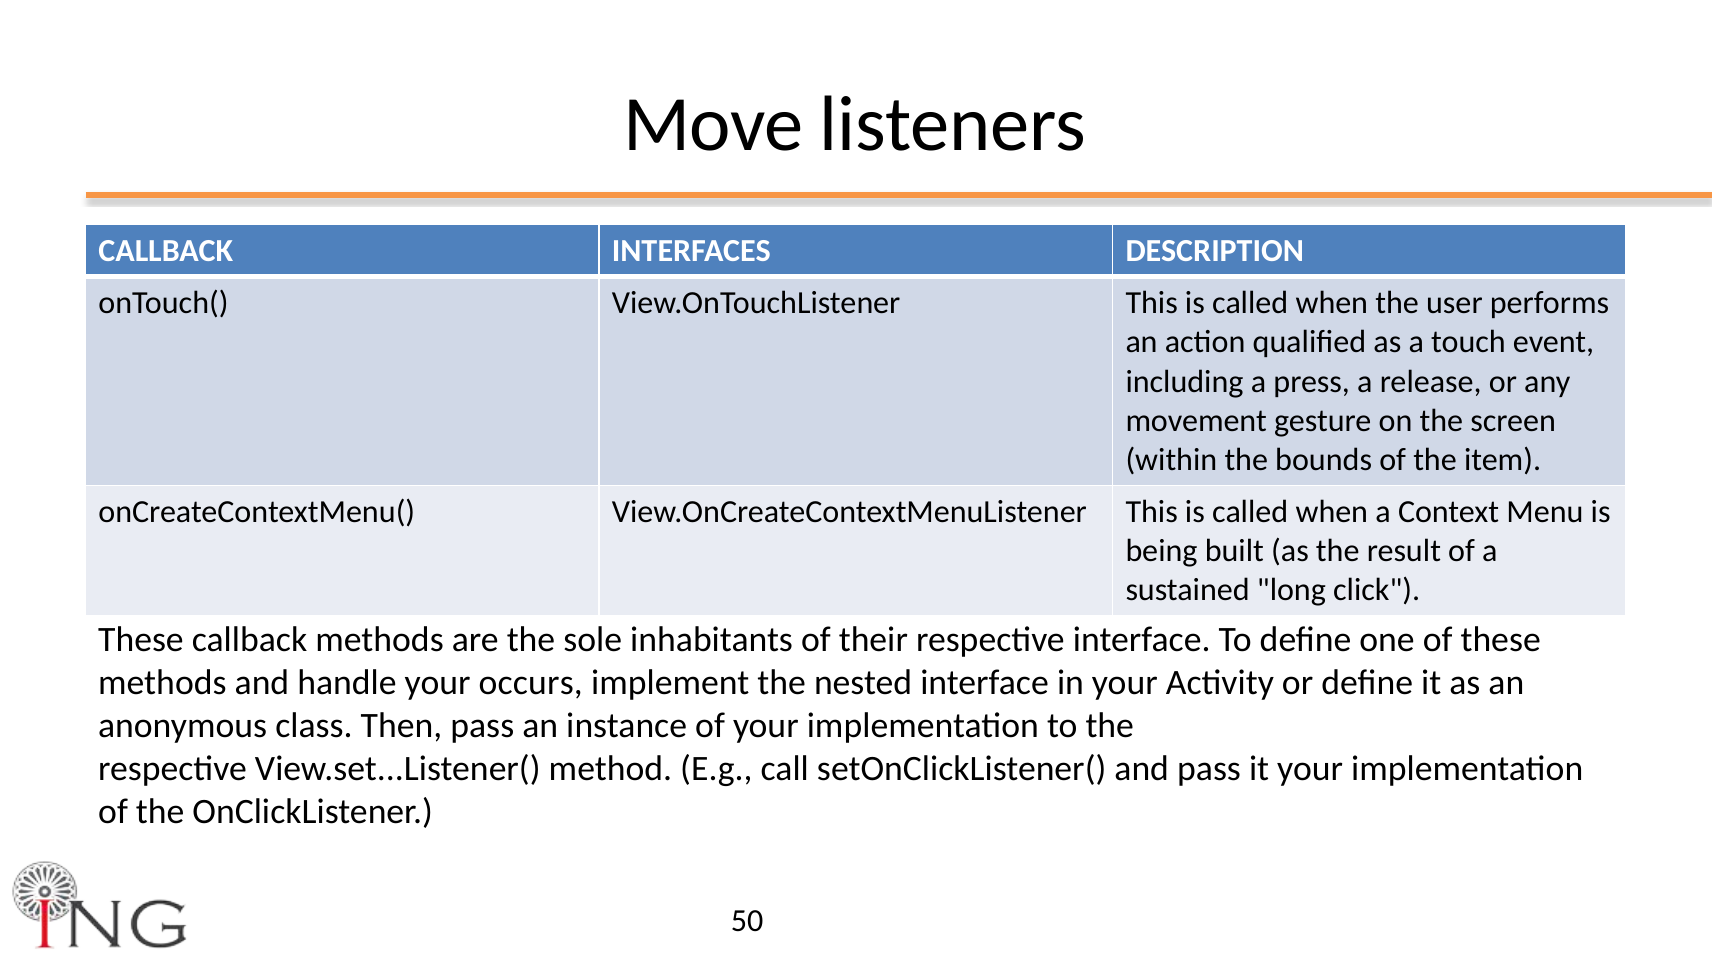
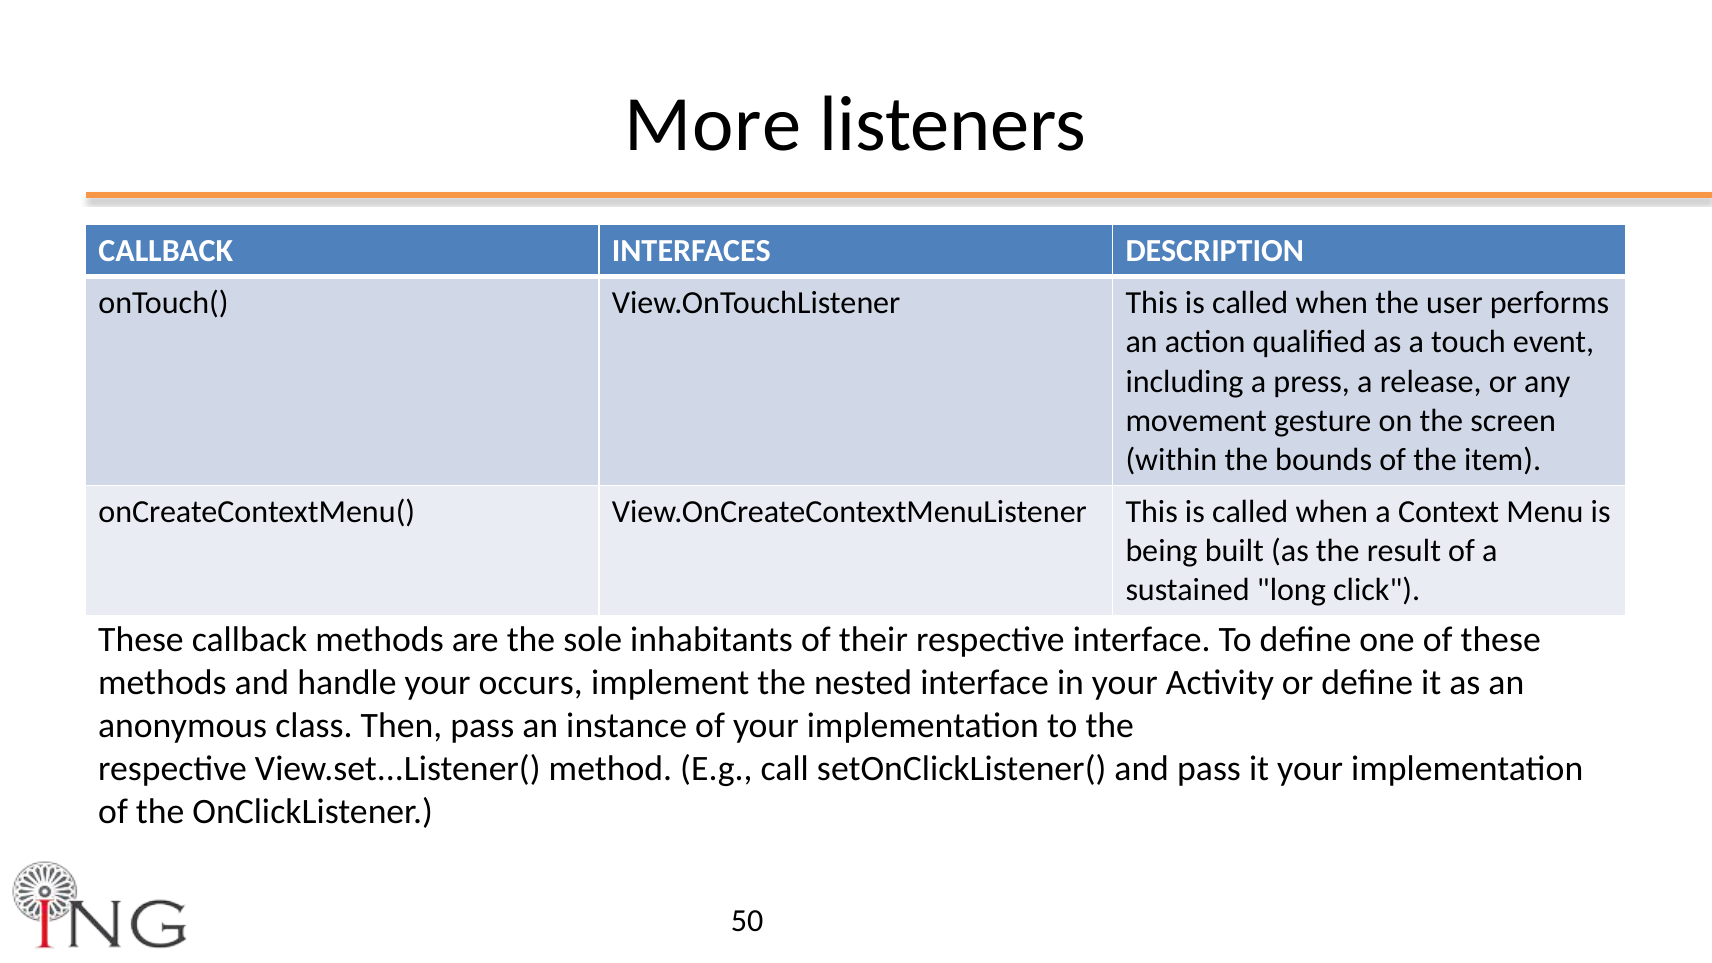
Move: Move -> More
